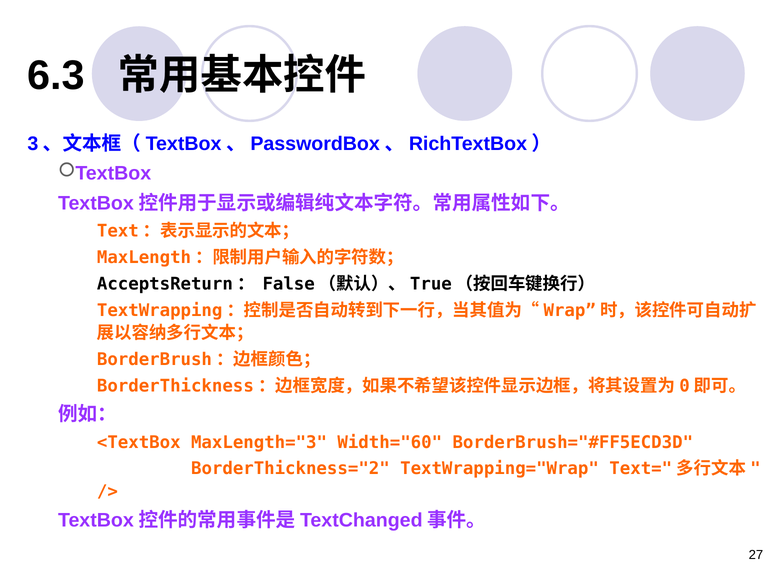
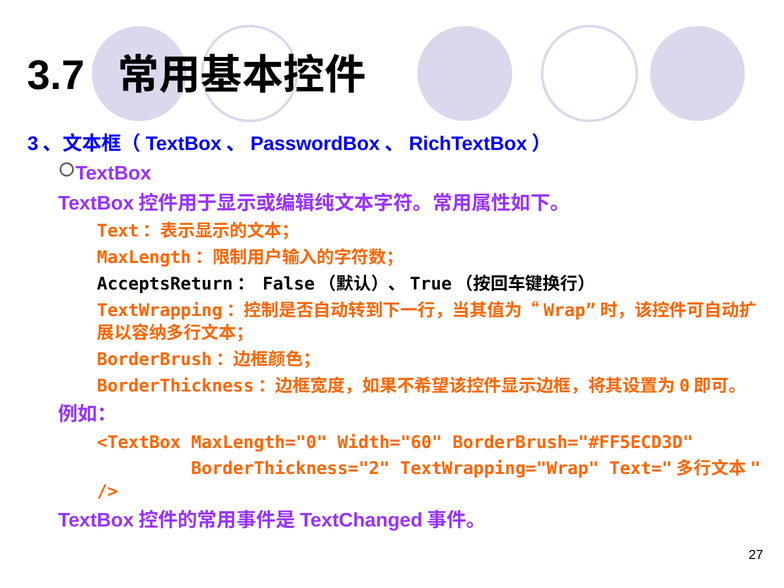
6.3: 6.3 -> 3.7
MaxLength="3: MaxLength="3 -> MaxLength="0
